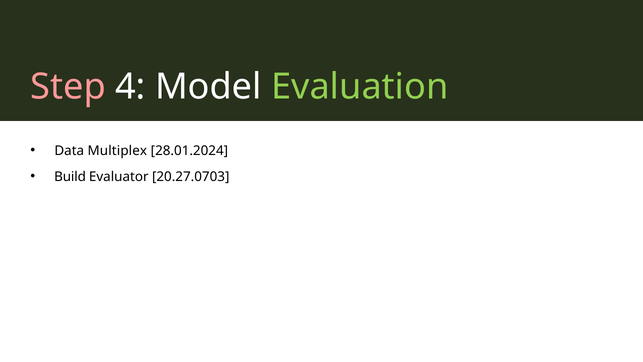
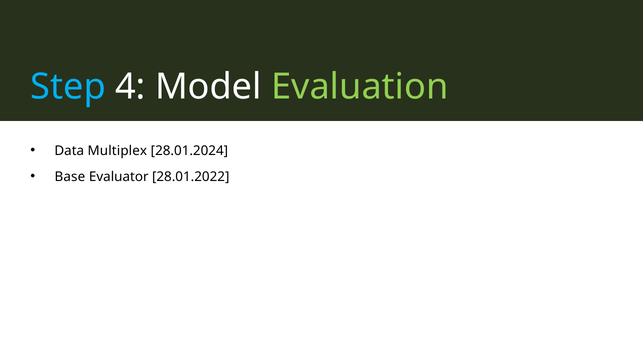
Step colour: pink -> light blue
Build: Build -> Base
20.27.0703: 20.27.0703 -> 28.01.2022
